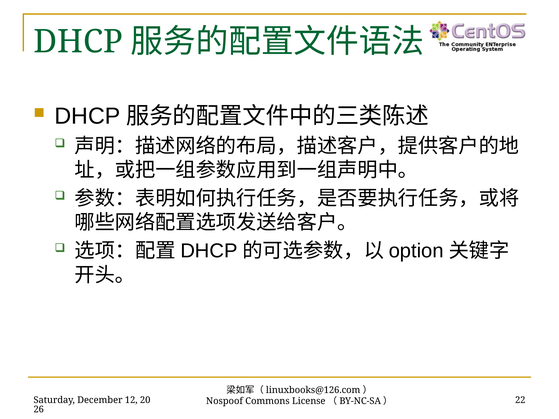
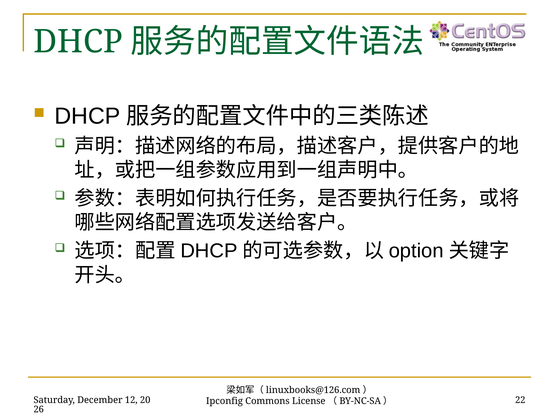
Nospoof: Nospoof -> Ipconfig
